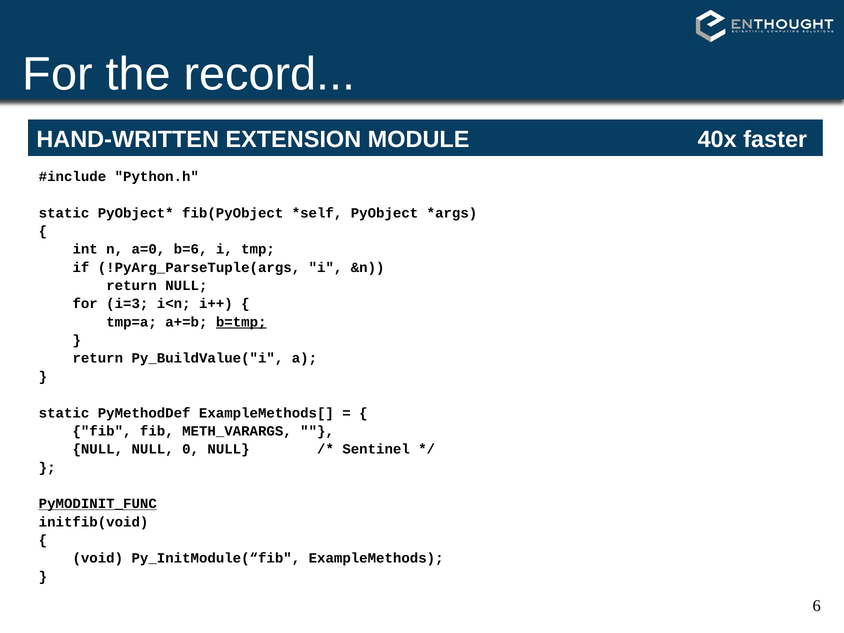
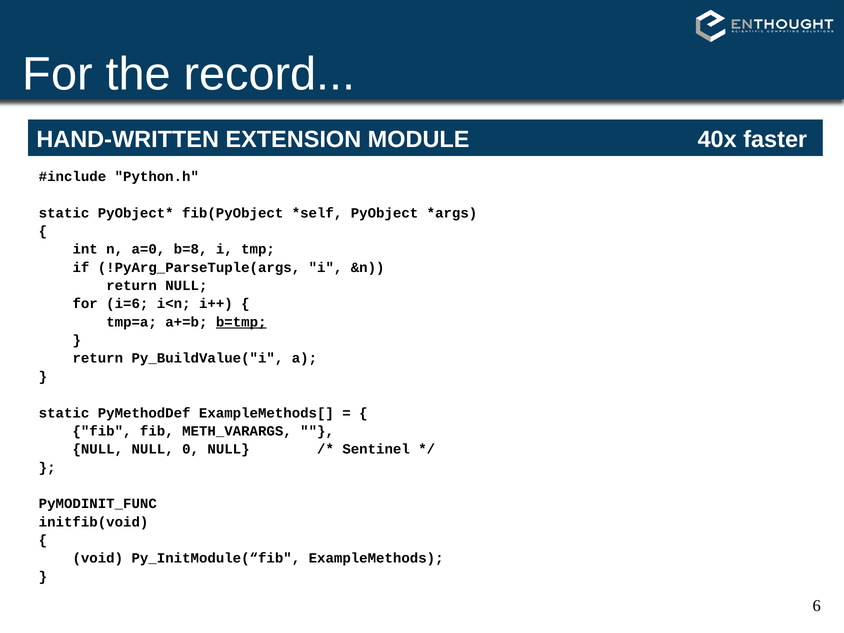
b=6: b=6 -> b=8
i=3: i=3 -> i=6
PyMODINIT_FUNC underline: present -> none
